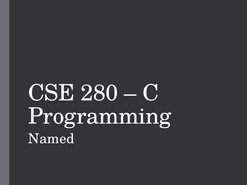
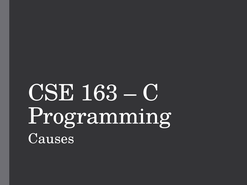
280: 280 -> 163
Named: Named -> Causes
